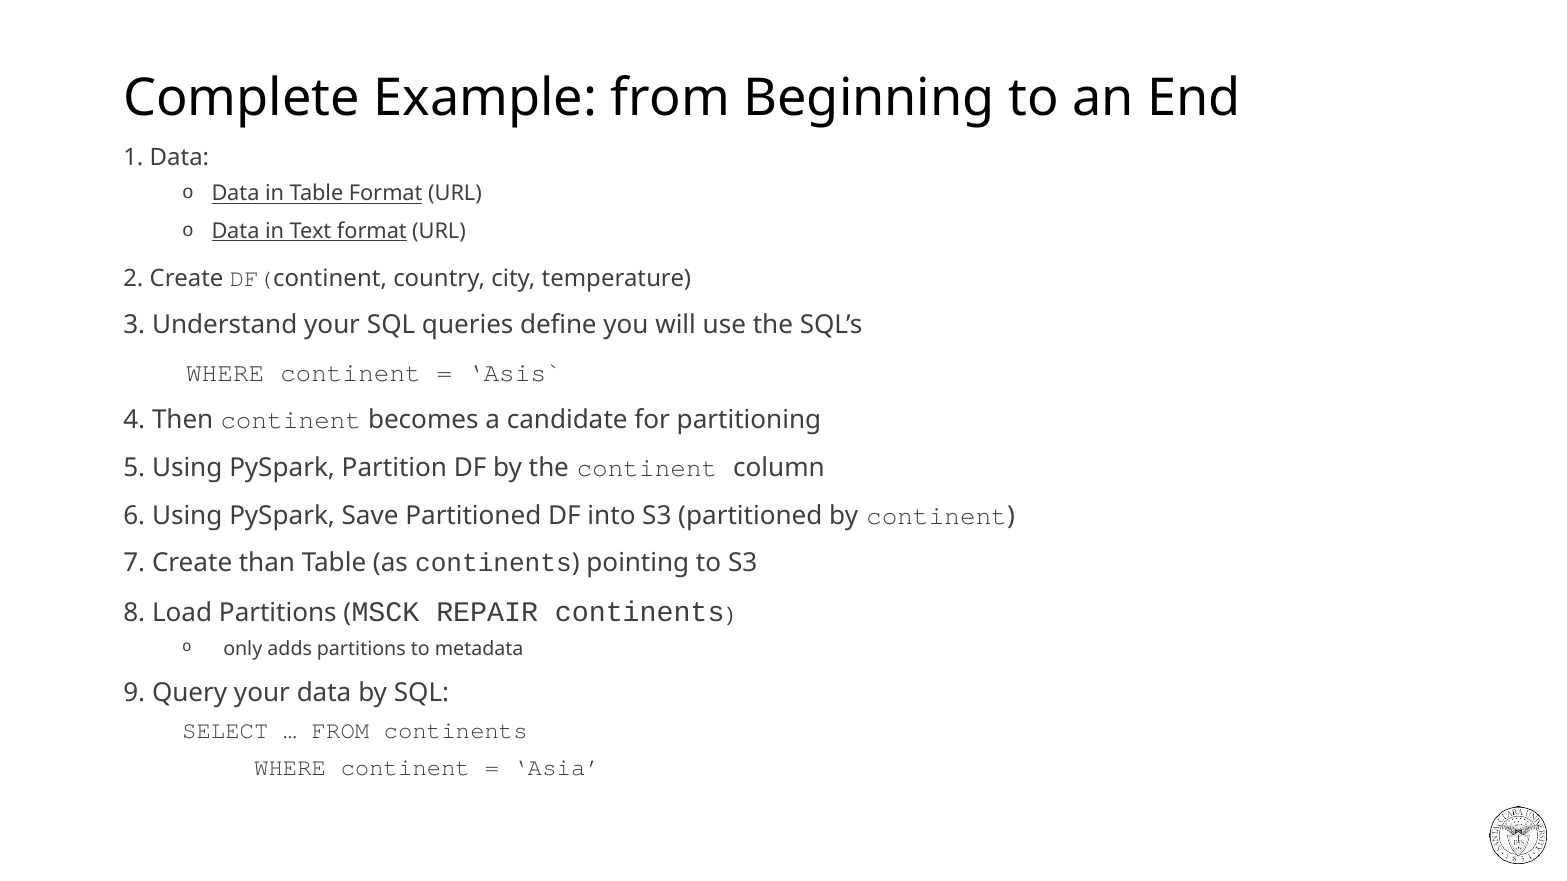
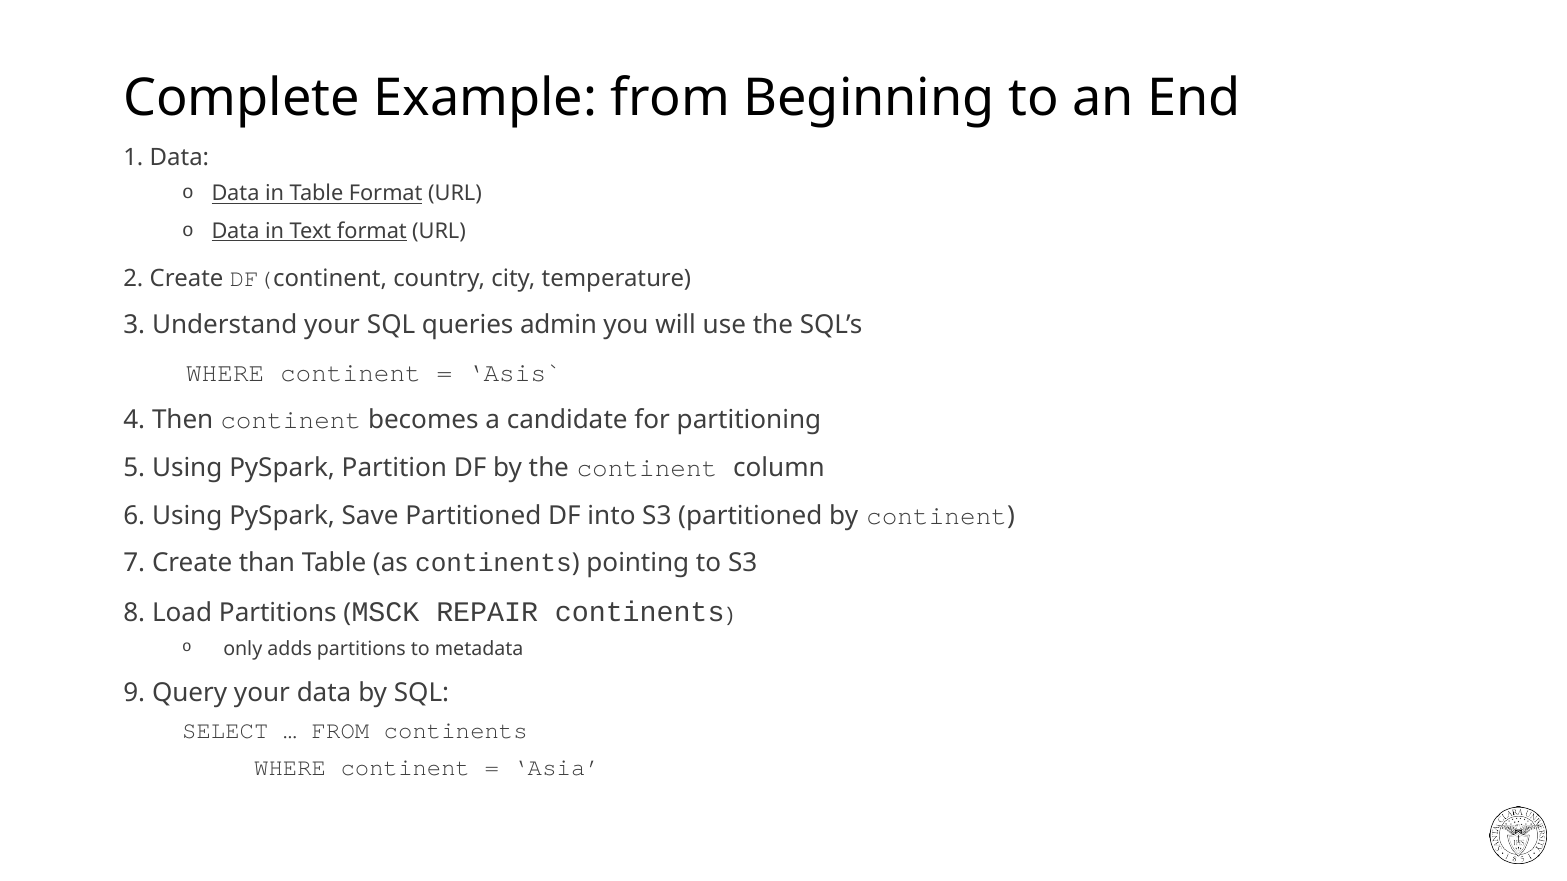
define: define -> admin
